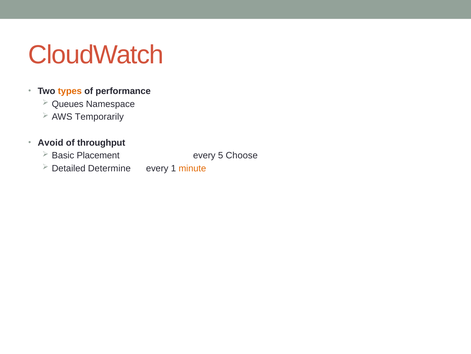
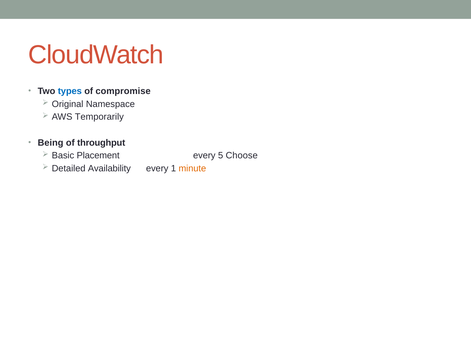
types colour: orange -> blue
performance: performance -> compromise
Queues: Queues -> Original
Avoid: Avoid -> Being
Determine: Determine -> Availability
